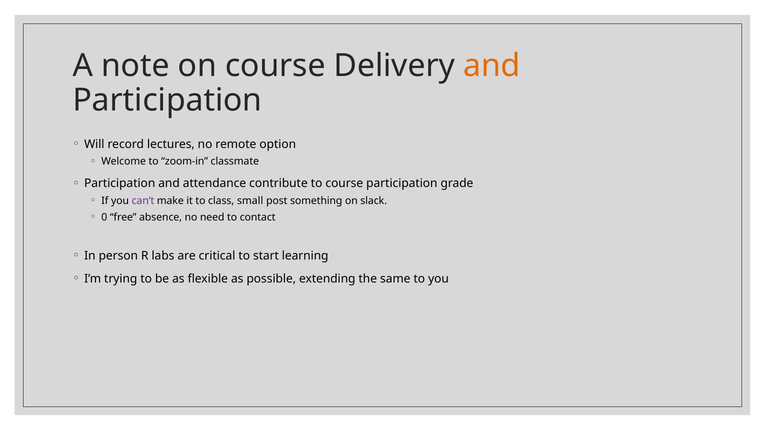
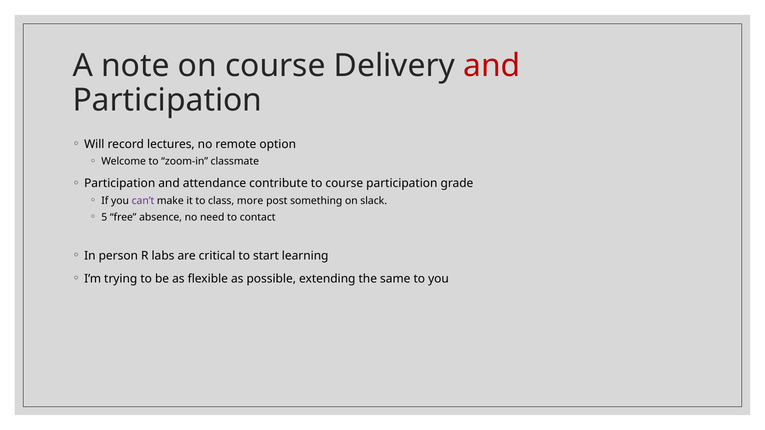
and at (492, 66) colour: orange -> red
small: small -> more
0: 0 -> 5
